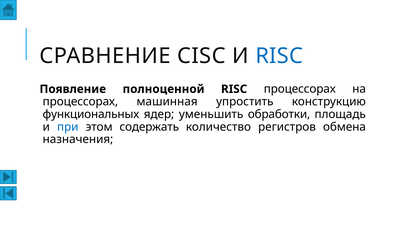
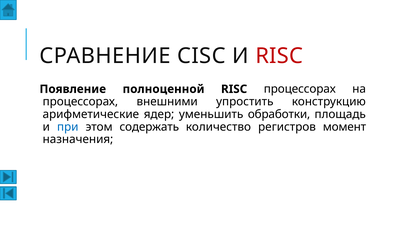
RISC at (279, 56) colour: blue -> red
машинная: машинная -> внешними
функциональных: функциональных -> арифметические
обмена: обмена -> момент
